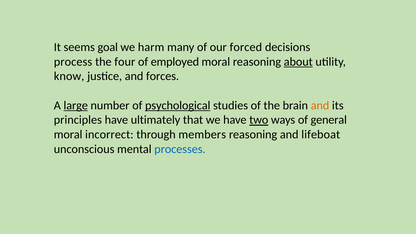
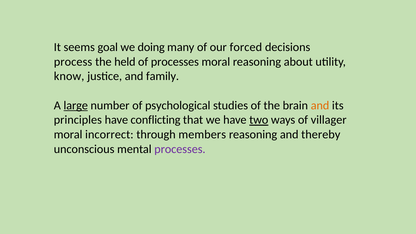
harm: harm -> doing
four: four -> held
of employed: employed -> processes
about underline: present -> none
forces: forces -> family
psychological underline: present -> none
ultimately: ultimately -> conflicting
general: general -> villager
lifeboat: lifeboat -> thereby
processes at (180, 149) colour: blue -> purple
